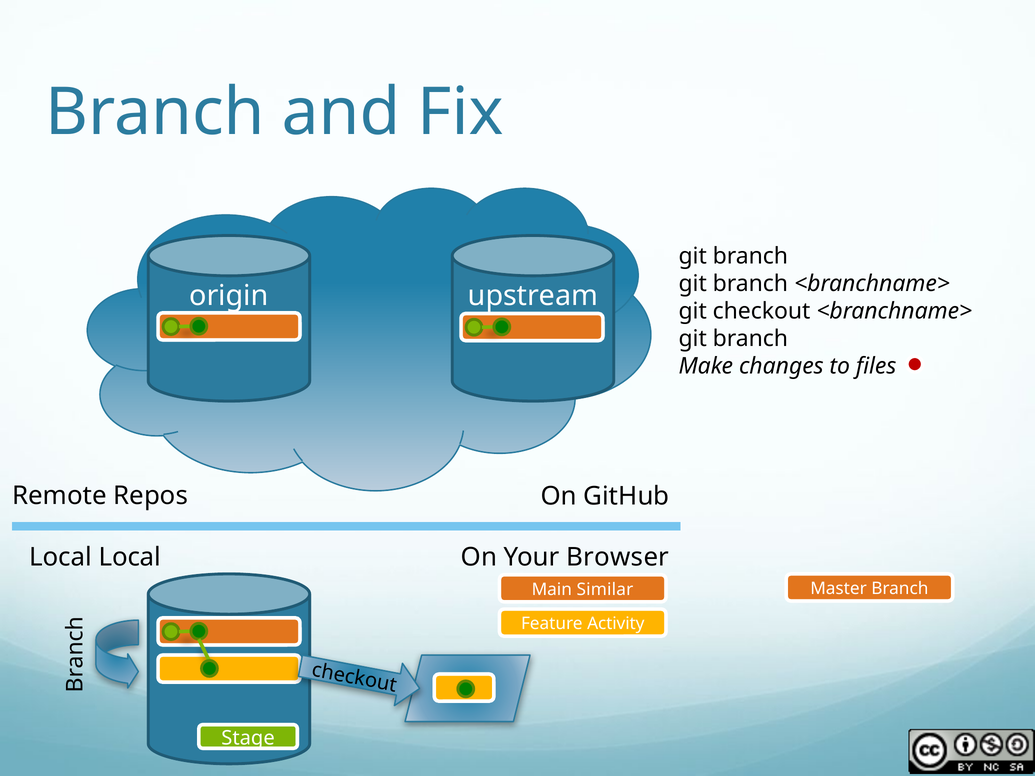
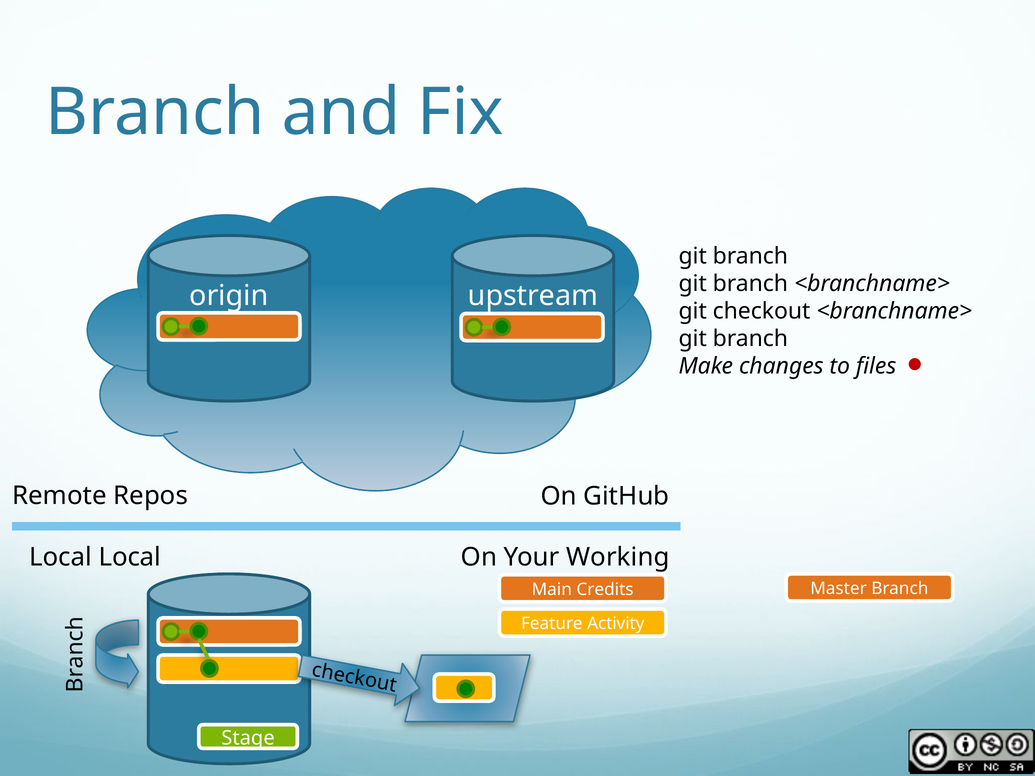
Browser: Browser -> Working
Similar: Similar -> Credits
